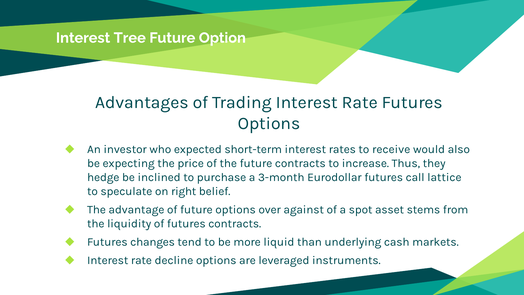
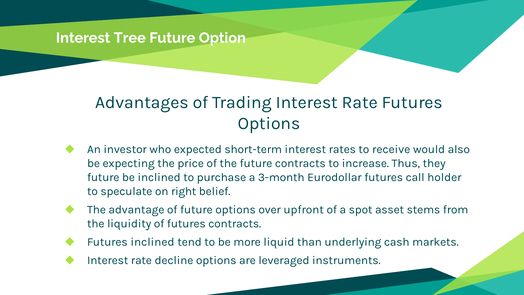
hedge at (103, 177): hedge -> future
lattice: lattice -> holder
against: against -> upfront
Futures changes: changes -> inclined
